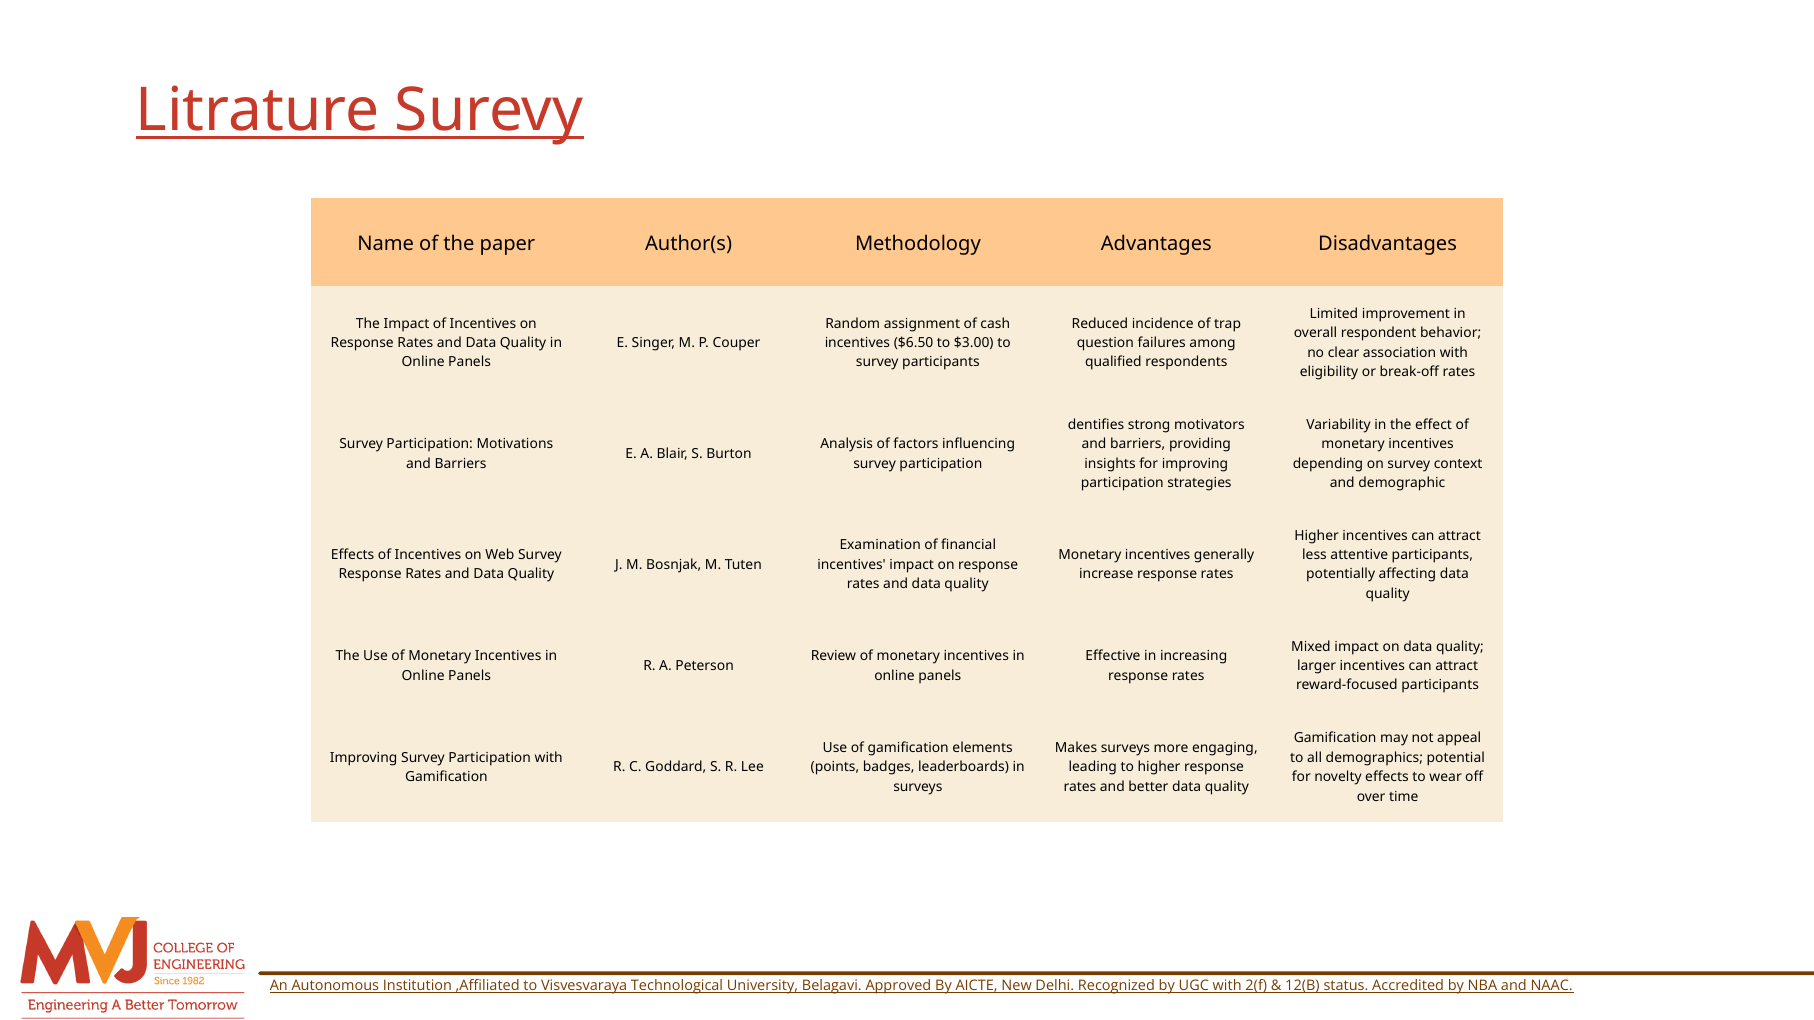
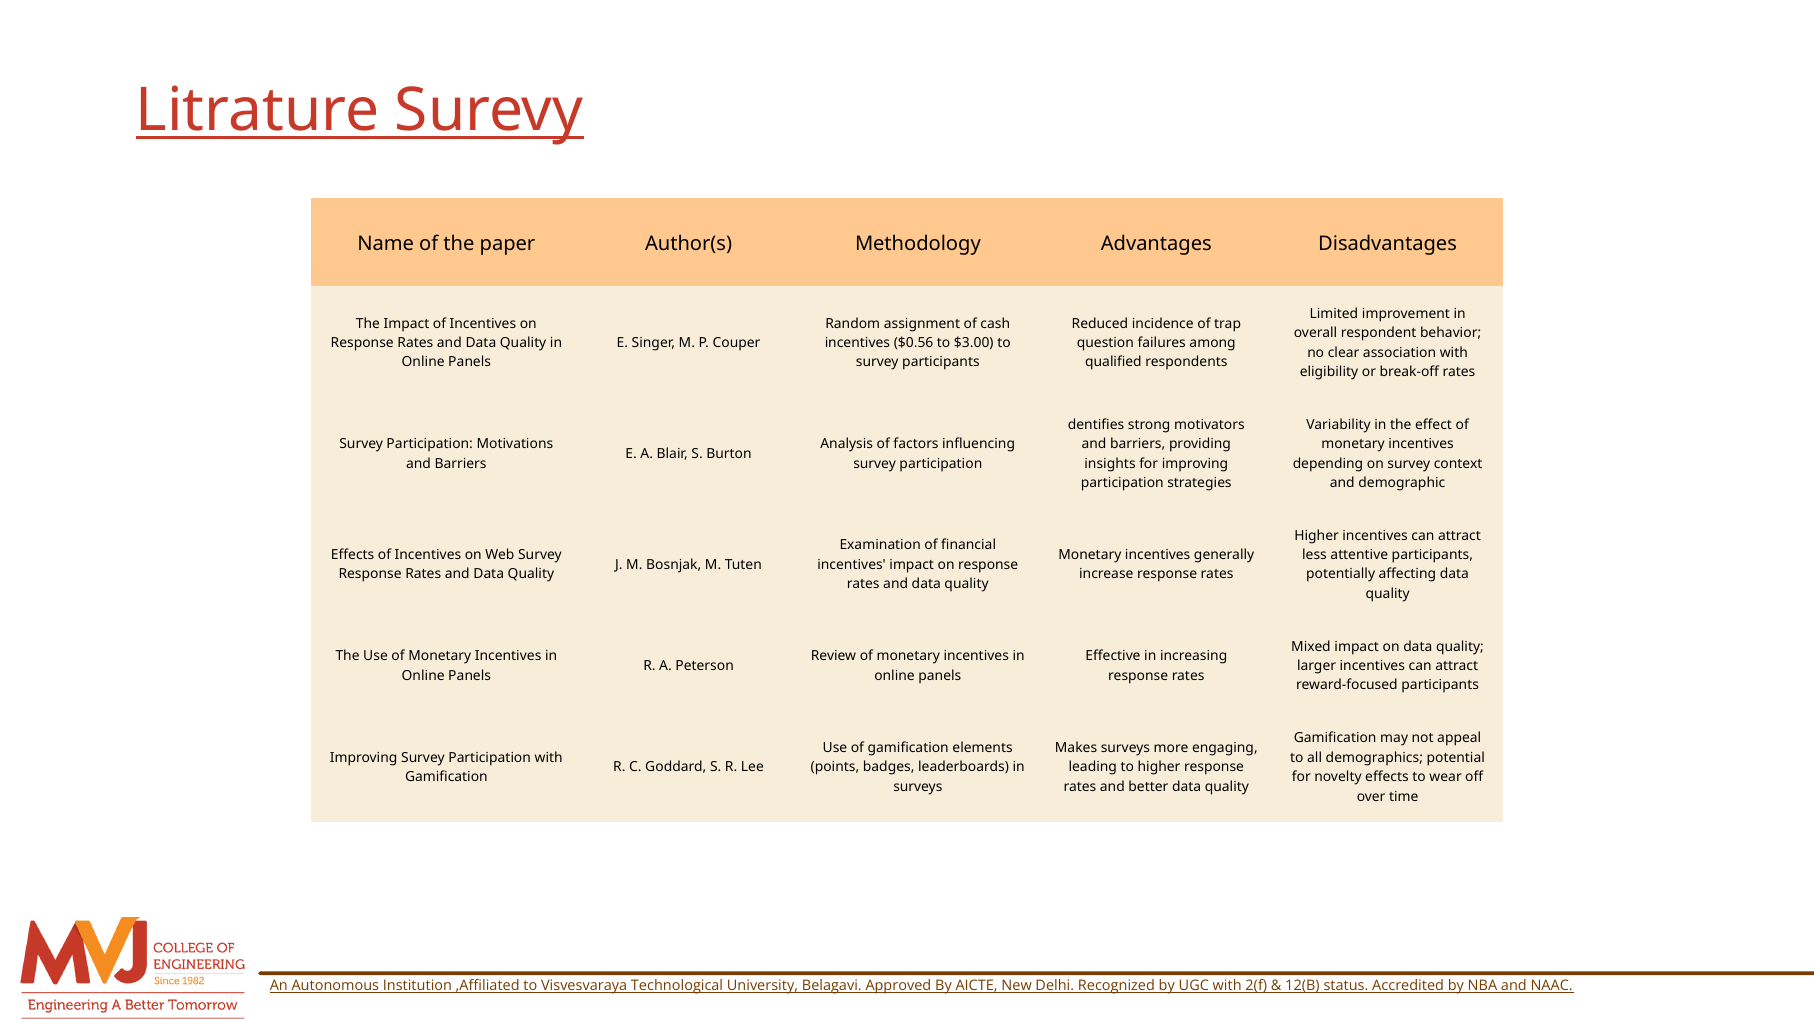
$6.50: $6.50 -> $0.56
